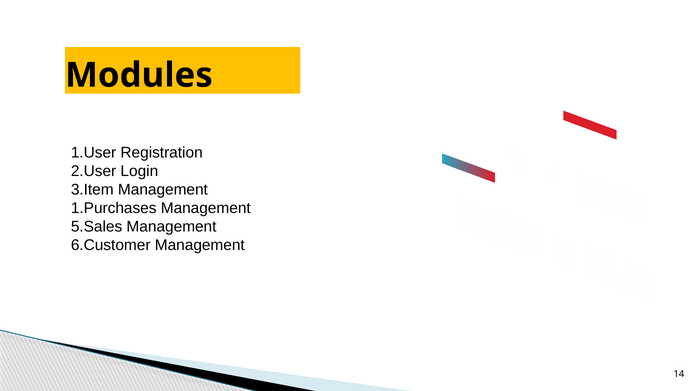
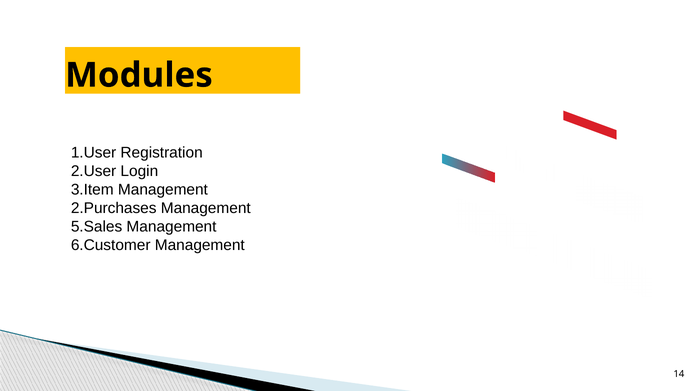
1.Purchases: 1.Purchases -> 2.Purchases
